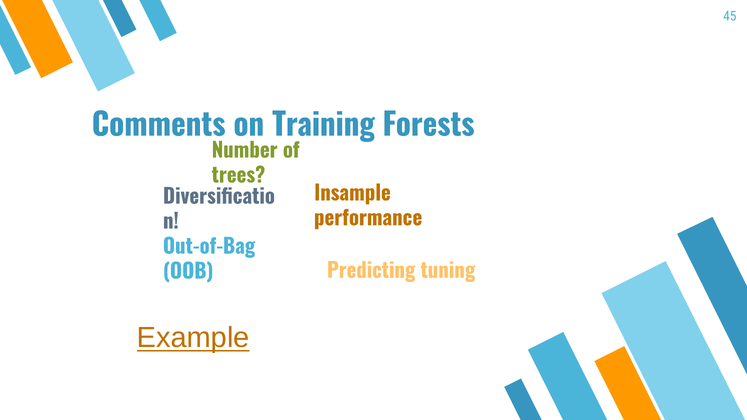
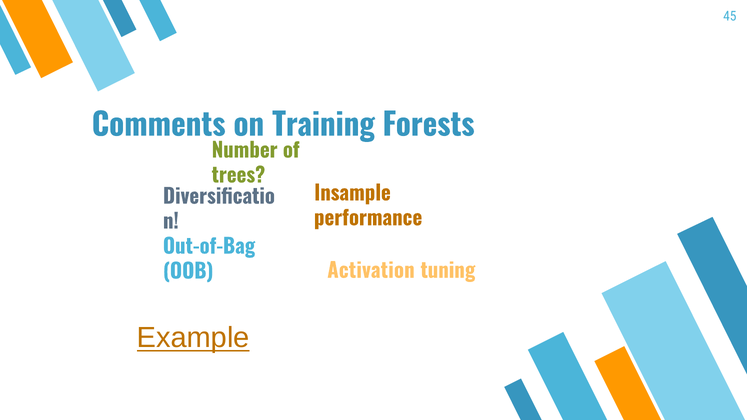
Predicting: Predicting -> Activation
